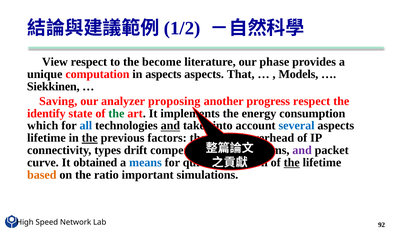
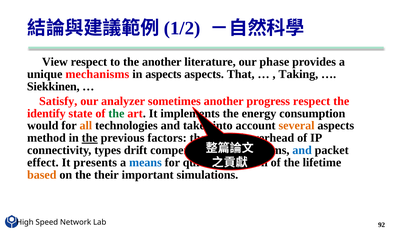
the become: become -> another
unique computation: computation -> mechanisms
Models: Models -> Taking
Saving: Saving -> Satisfy
proposing: proposing -> sometimes
which: which -> would
all colour: blue -> orange
and at (170, 126) underline: present -> none
several colour: blue -> orange
lifetime at (46, 138): lifetime -> method
and at (302, 150) colour: purple -> blue
curve: curve -> effect
obtained: obtained -> presents
the at (292, 162) underline: present -> none
ratio: ratio -> their
